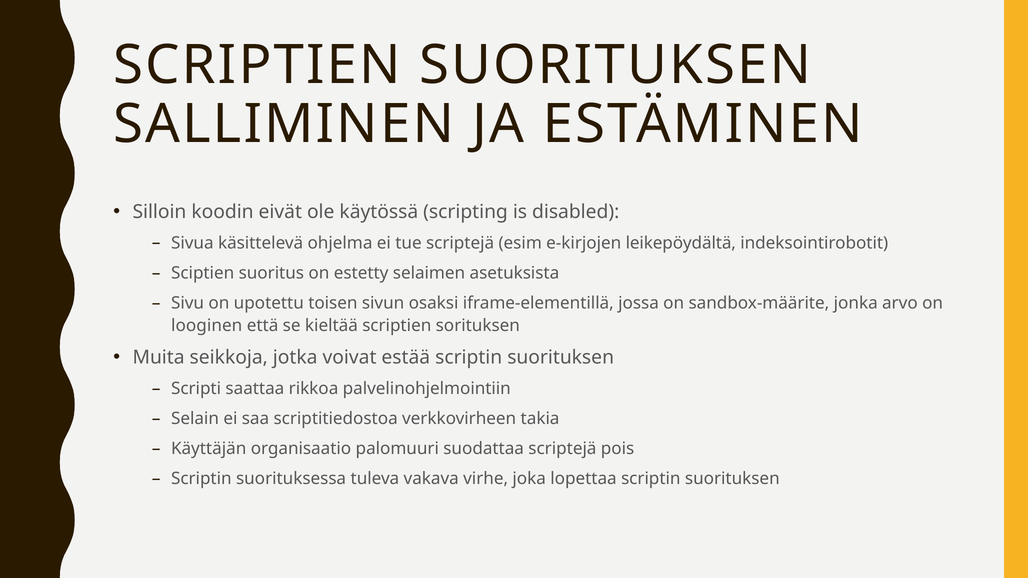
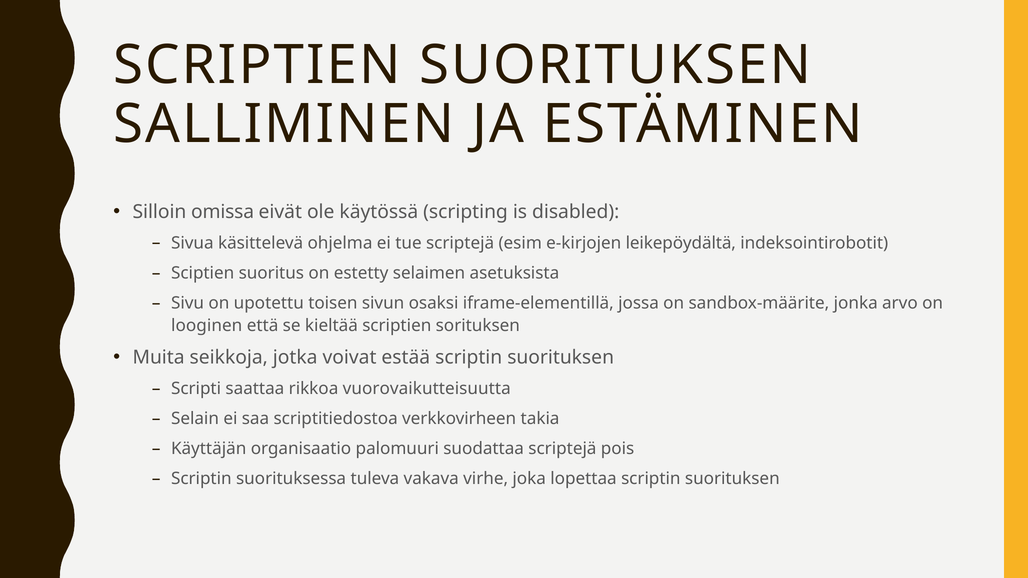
koodin: koodin -> omissa
palvelinohjelmointiin: palvelinohjelmointiin -> vuorovaikutteisuutta
